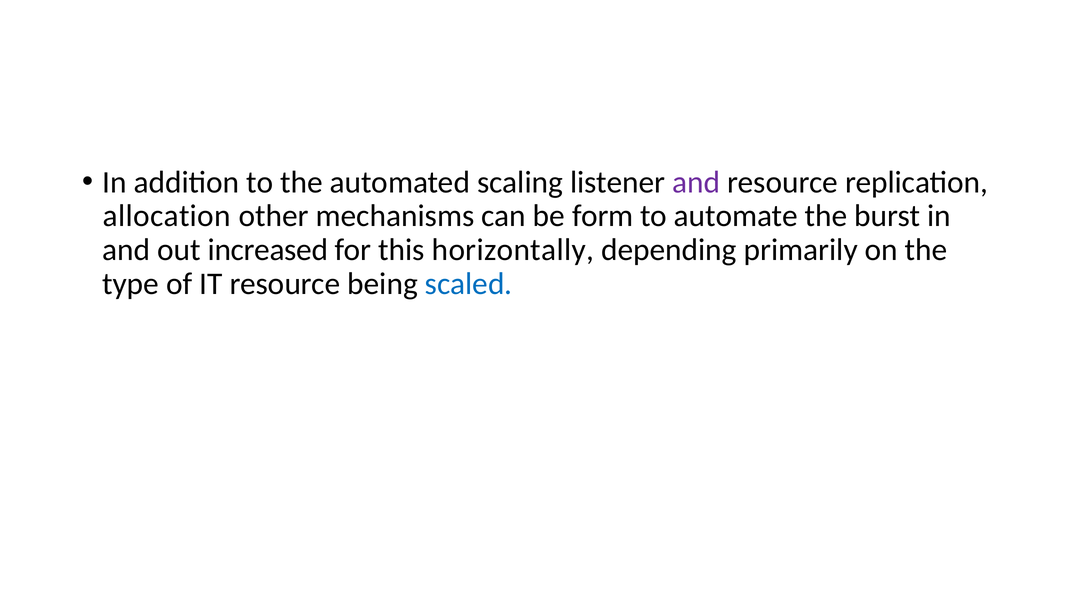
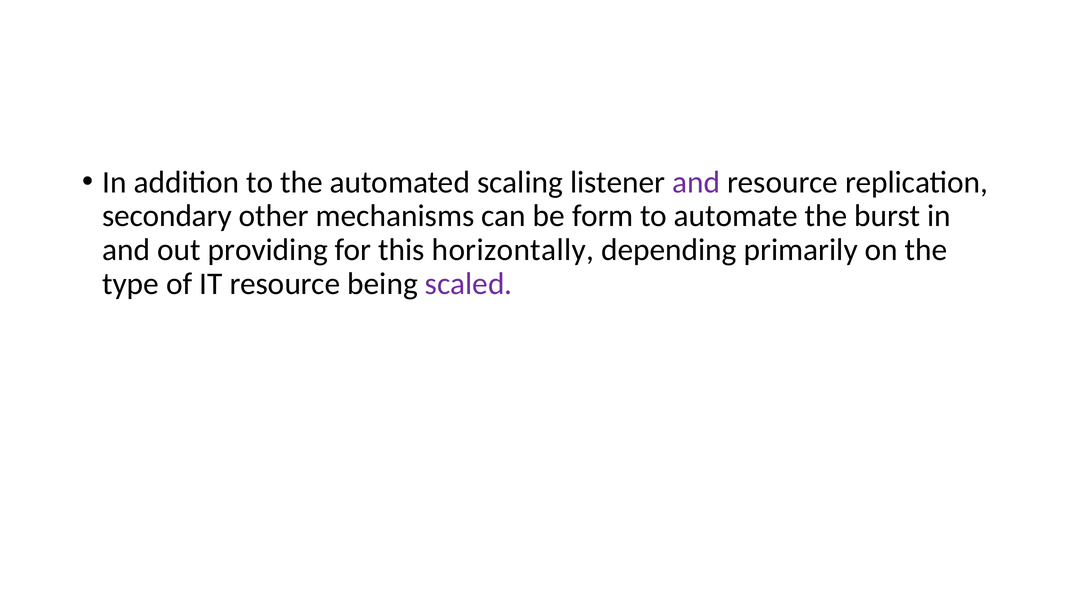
allocation: allocation -> secondary
increased: increased -> providing
scaled colour: blue -> purple
